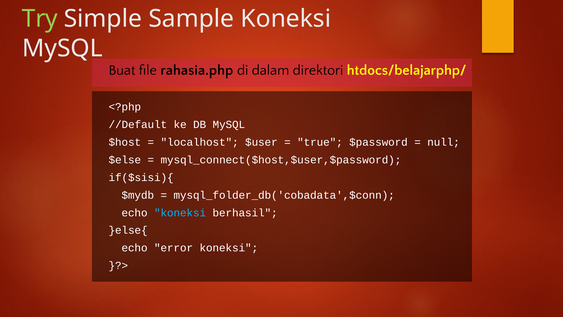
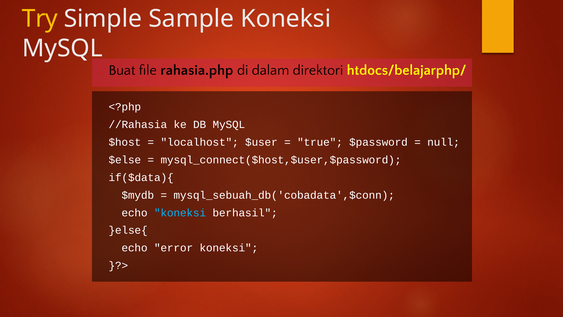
Try colour: light green -> yellow
//Default: //Default -> //Rahasia
if($sisi){: if($sisi){ -> if($data){
mysql_folder_db('cobadata',$conn: mysql_folder_db('cobadata',$conn -> mysql_sebuah_db('cobadata',$conn
